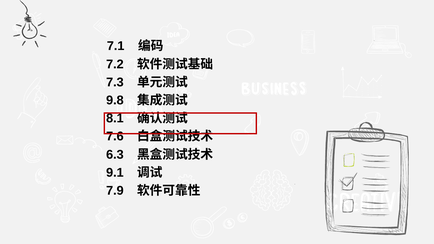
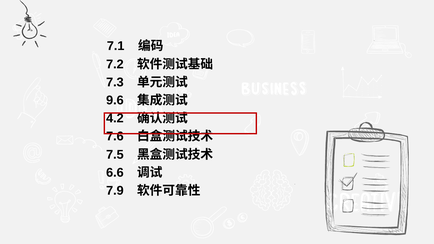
9.8: 9.8 -> 9.6
8.1: 8.1 -> 4.2
6.3: 6.3 -> 7.5
9.1: 9.1 -> 6.6
